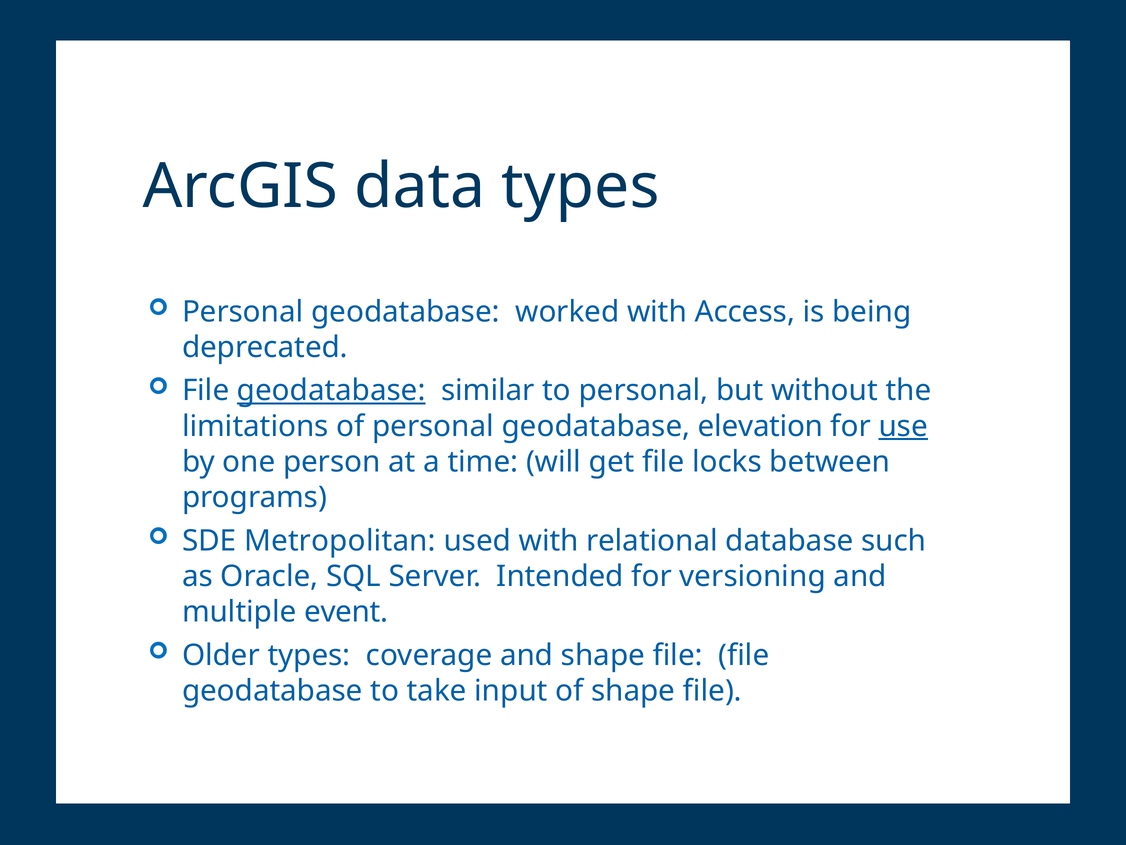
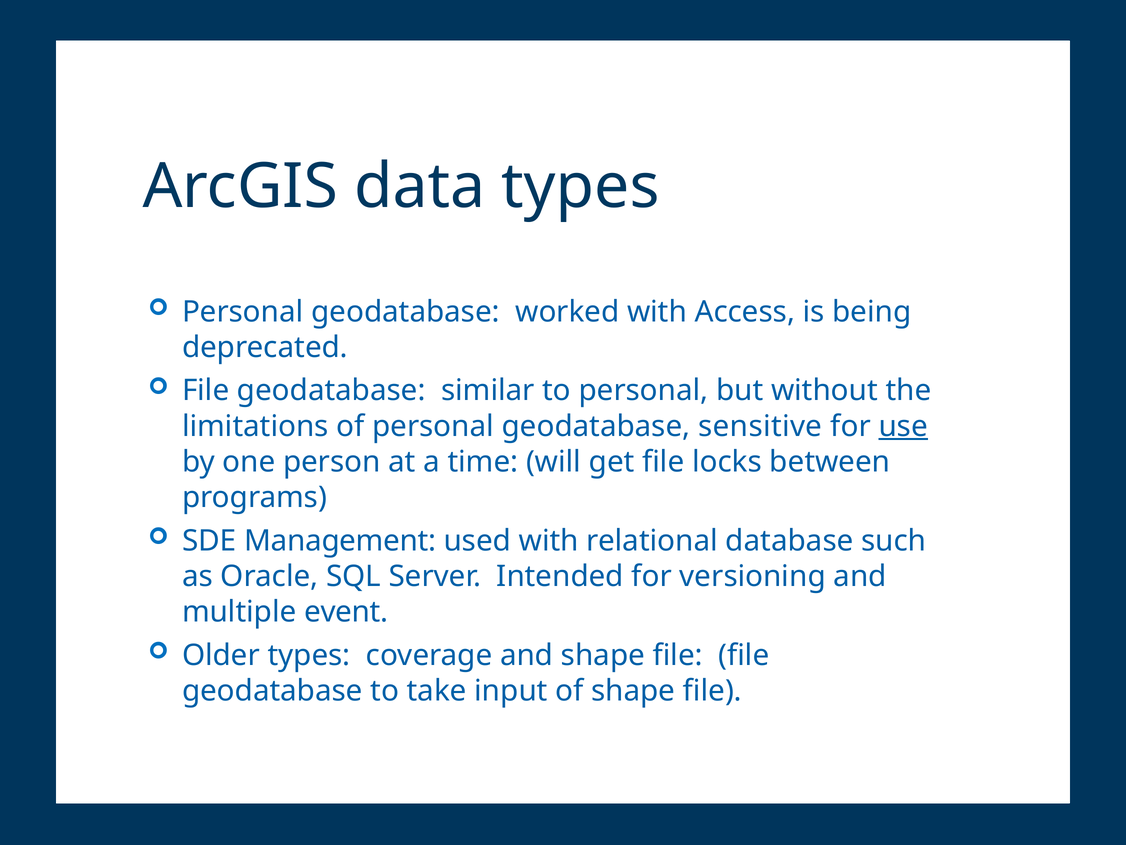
geodatabase at (331, 390) underline: present -> none
elevation: elevation -> sensitive
Metropolitan: Metropolitan -> Management
